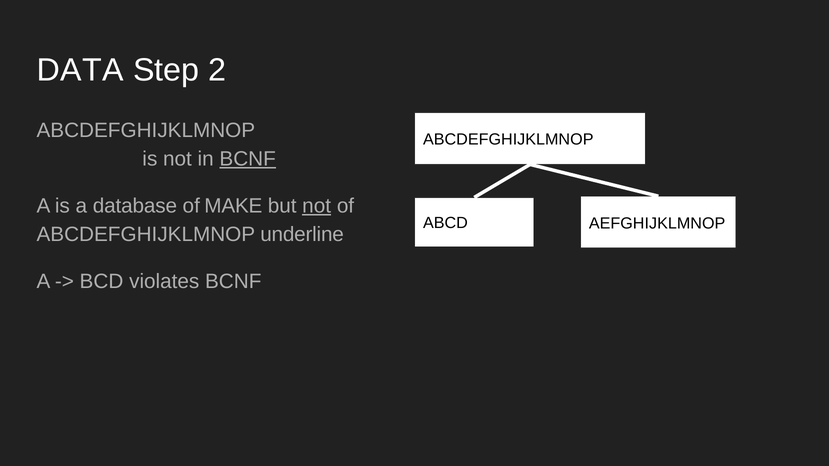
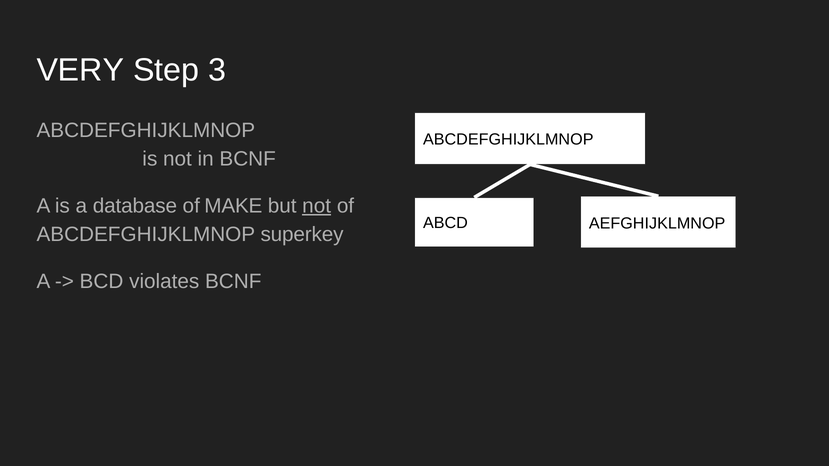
DATA: DATA -> VERY
2: 2 -> 3
BCNF at (248, 159) underline: present -> none
underline: underline -> superkey
